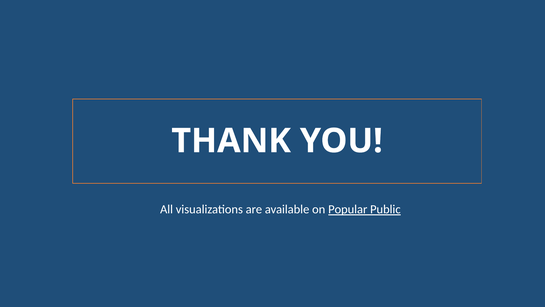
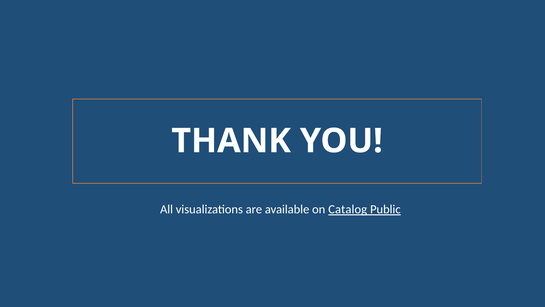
Popular: Popular -> Catalog
